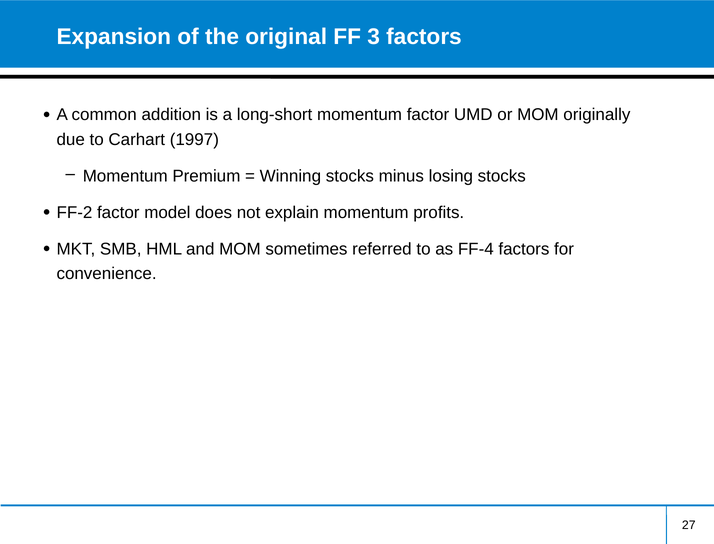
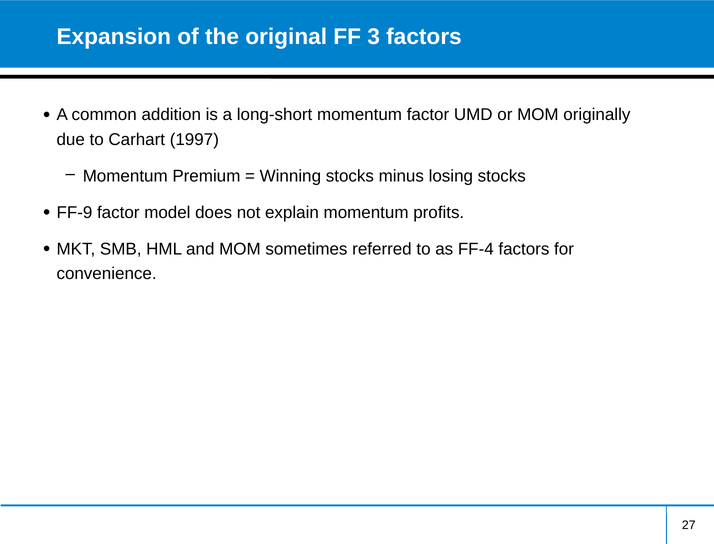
FF-2: FF-2 -> FF-9
